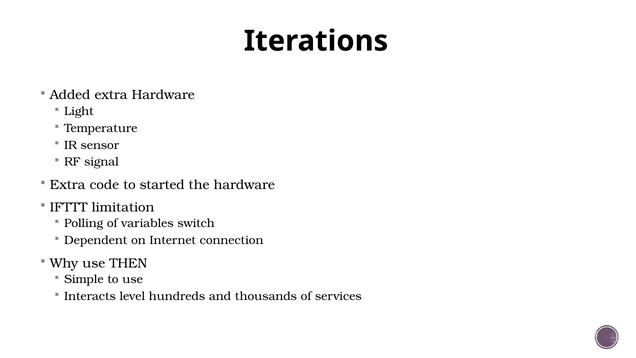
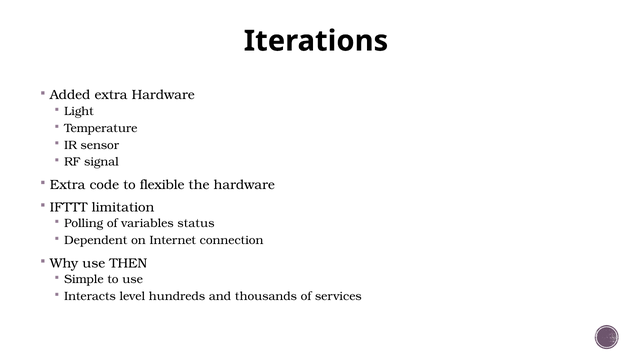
started: started -> flexible
switch: switch -> status
